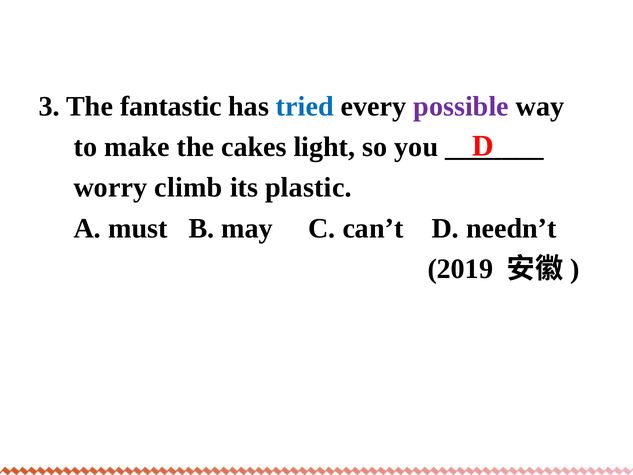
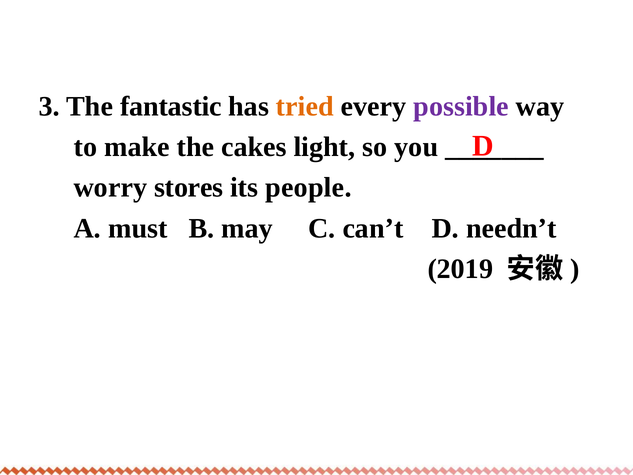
tried colour: blue -> orange
climb: climb -> stores
plastic: plastic -> people
